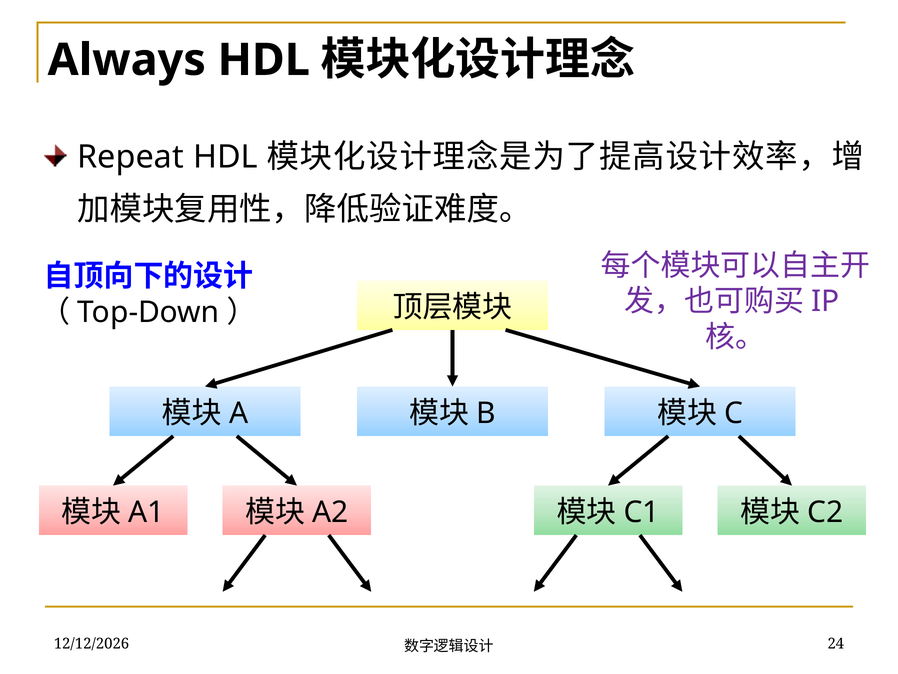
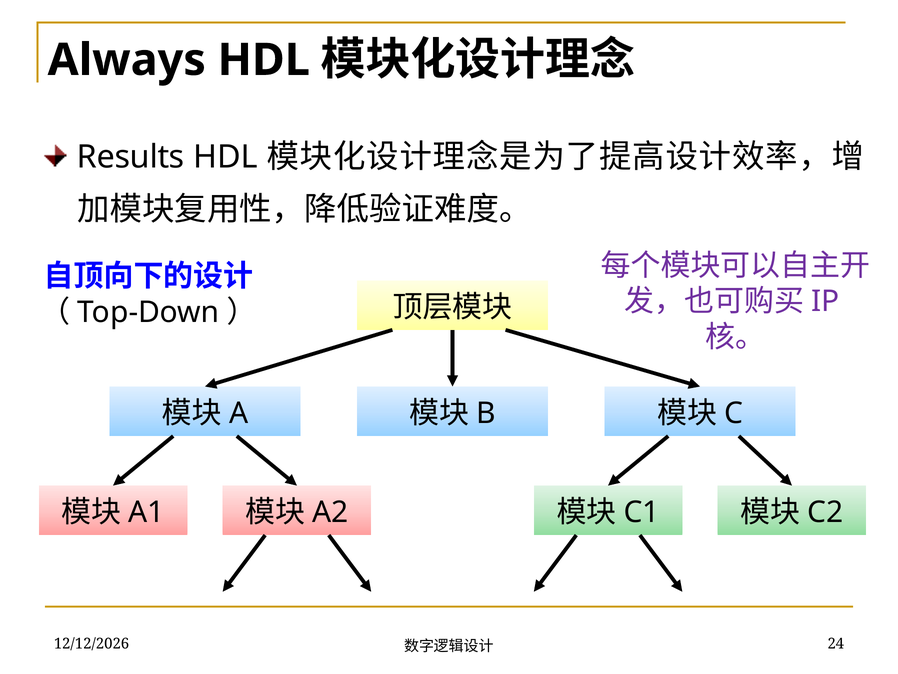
Repeat: Repeat -> Results
